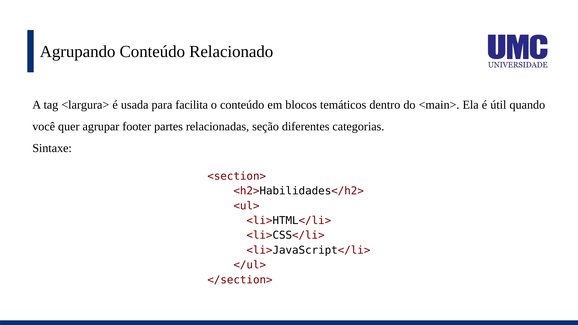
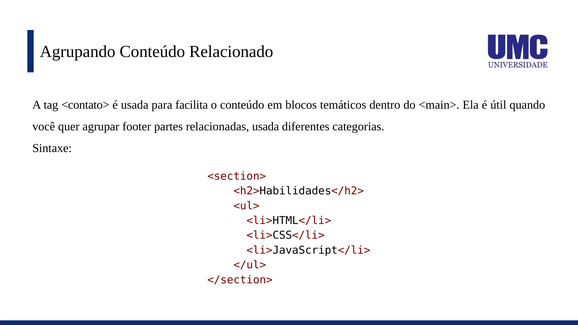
<largura>: <largura> -> <contato>
relacionadas seção: seção -> usada
